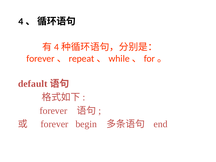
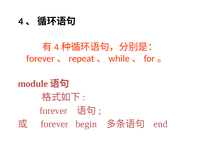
default: default -> module
